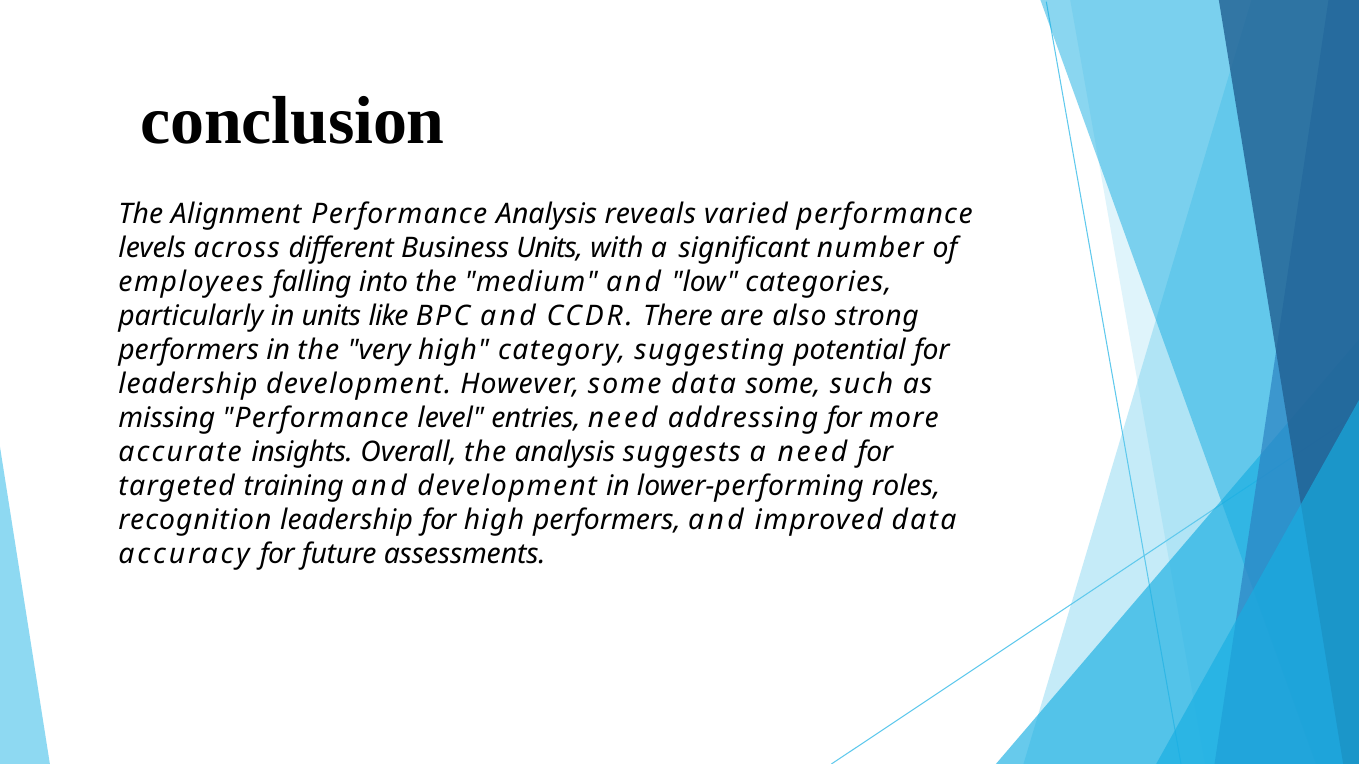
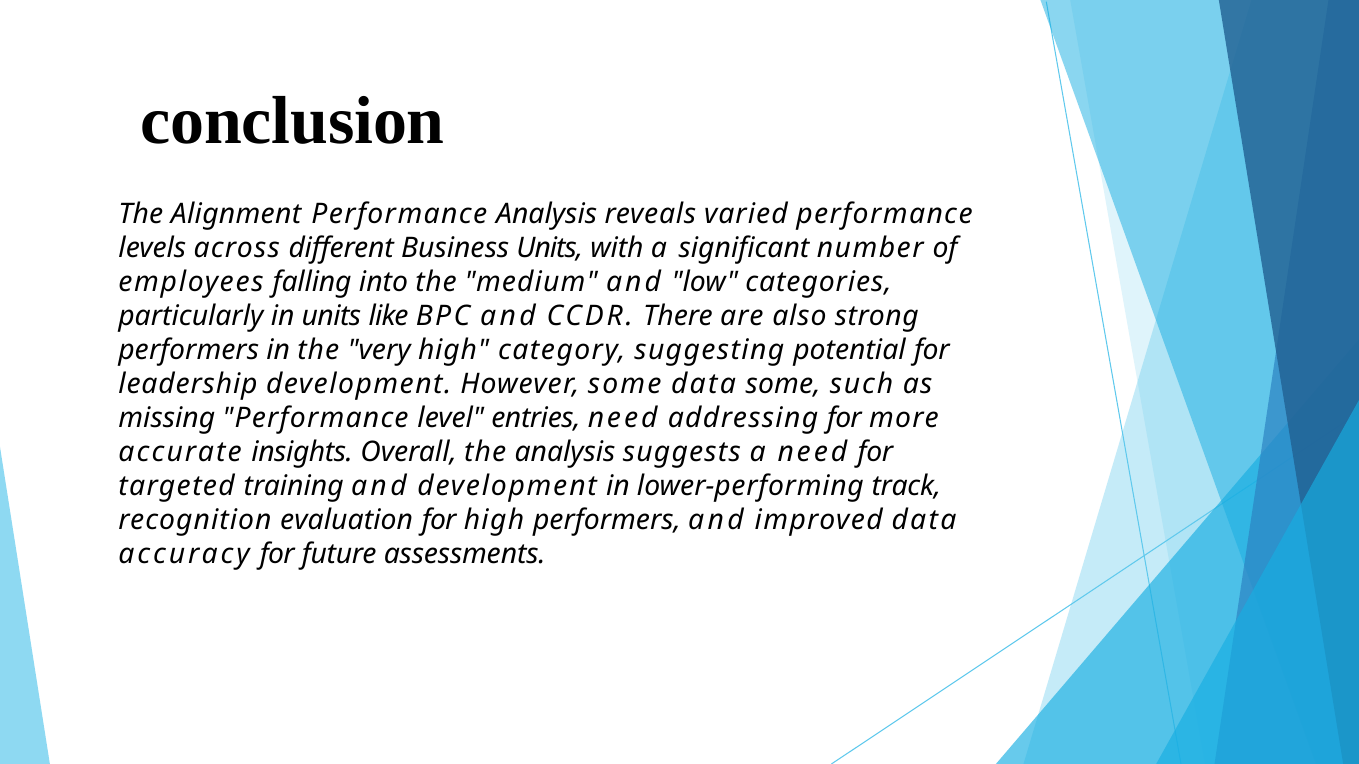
roles: roles -> track
recognition leadership: leadership -> evaluation
